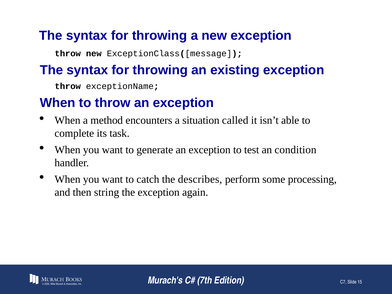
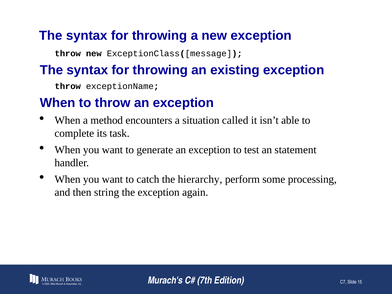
condition: condition -> statement
describes: describes -> hierarchy
